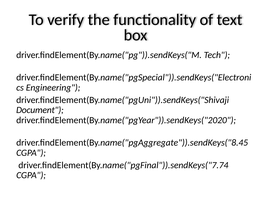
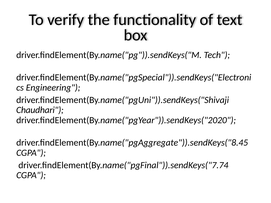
Document: Document -> Chaudhari
